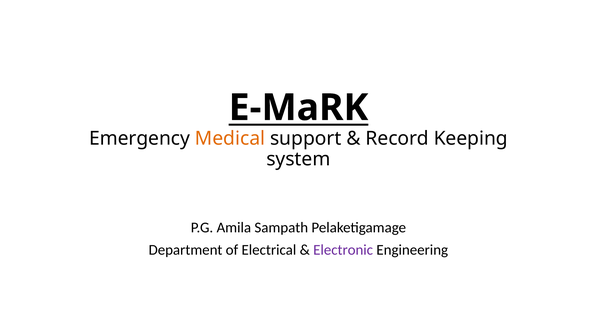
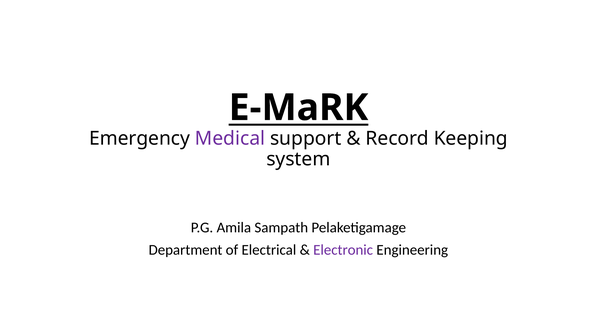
Medical colour: orange -> purple
